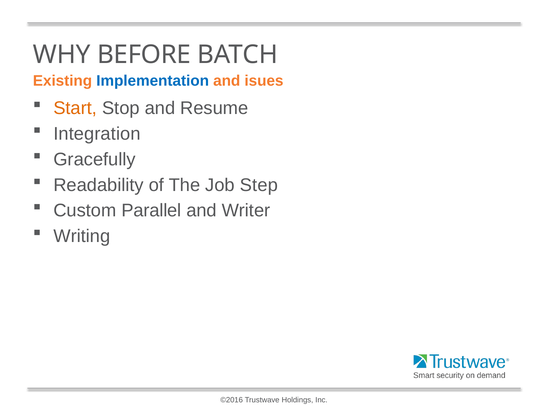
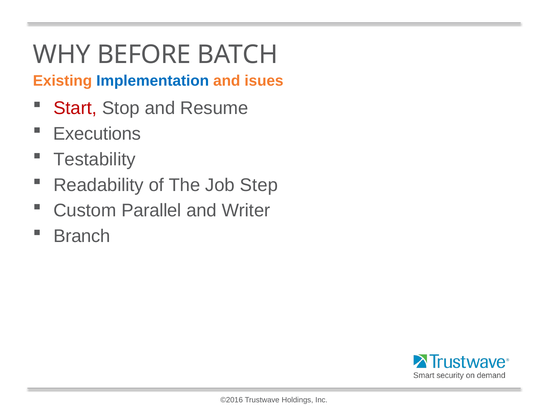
Start colour: orange -> red
Integration: Integration -> Executions
Gracefully: Gracefully -> Testability
Writing: Writing -> Branch
